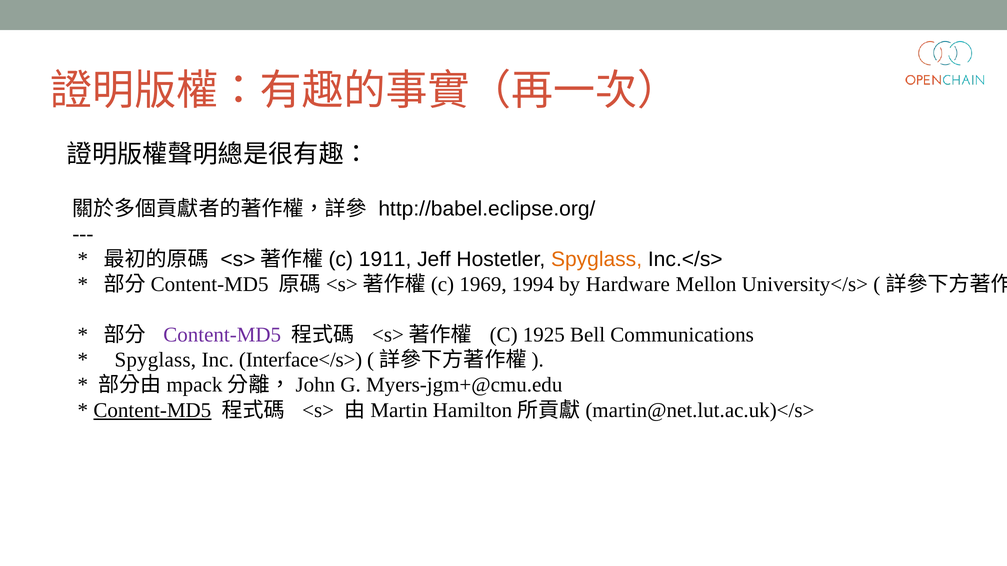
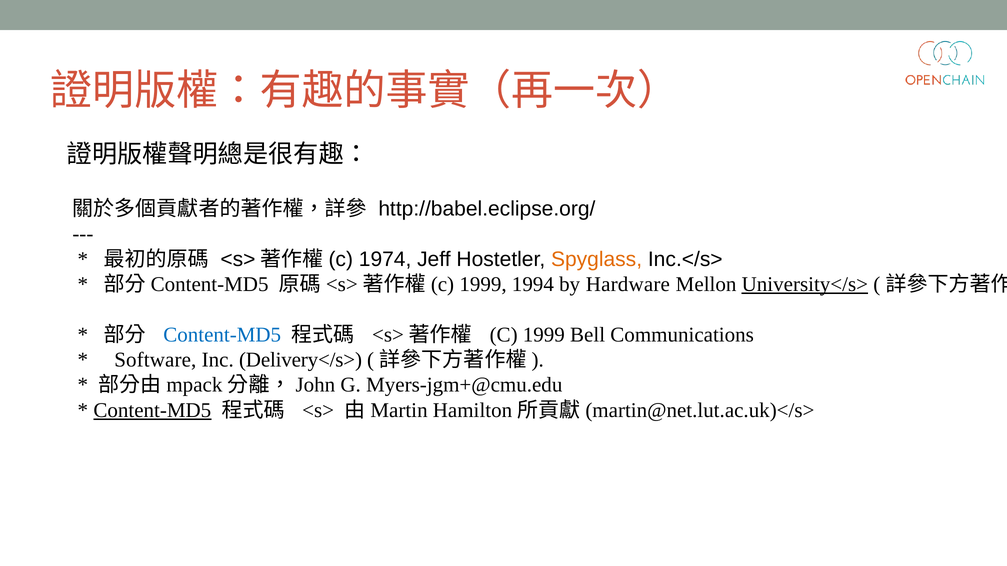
1911: 1911 -> 1974
1969 at (483, 284): 1969 -> 1999
University</s> underline: none -> present
Content-MD5 at (222, 335) colour: purple -> blue
C 1925: 1925 -> 1999
Spyglass at (155, 360): Spyglass -> Software
Interface</s>: Interface</s> -> Delivery</s>
